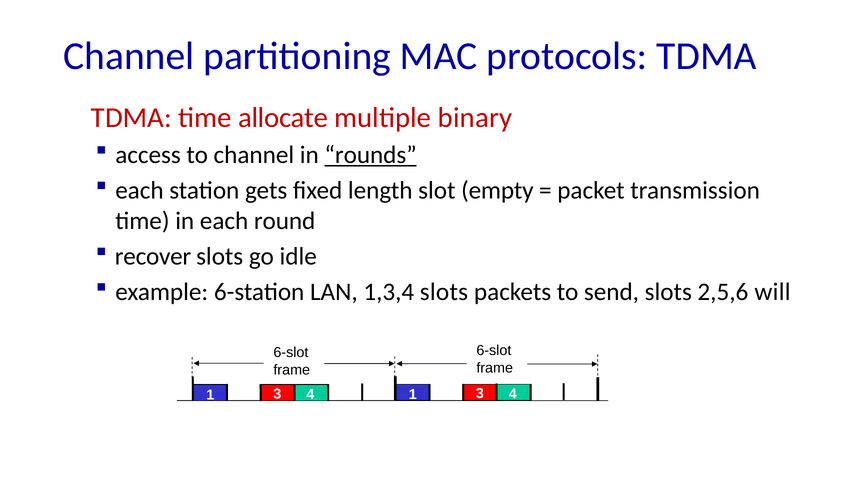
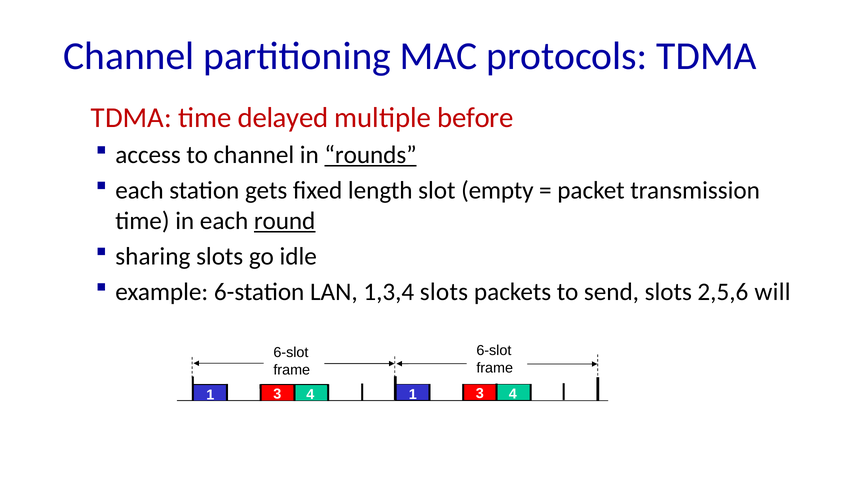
allocate: allocate -> delayed
binary: binary -> before
round underline: none -> present
recover: recover -> sharing
